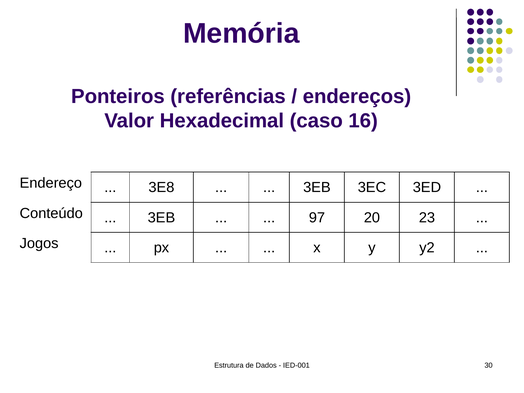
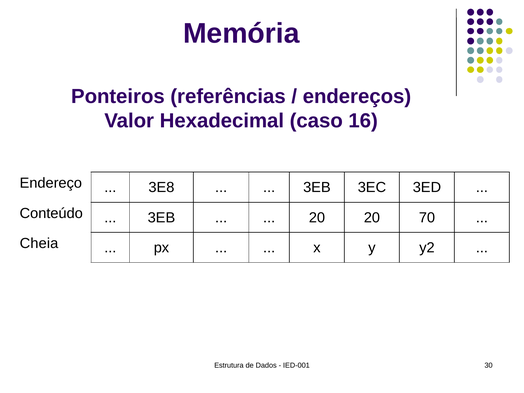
97 at (317, 218): 97 -> 20
23: 23 -> 70
Jogos: Jogos -> Cheia
